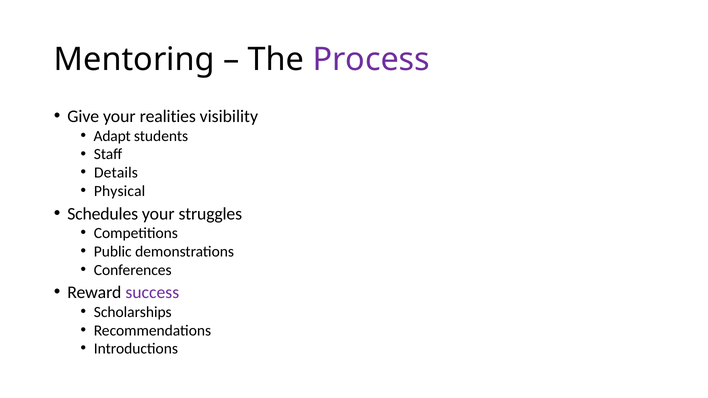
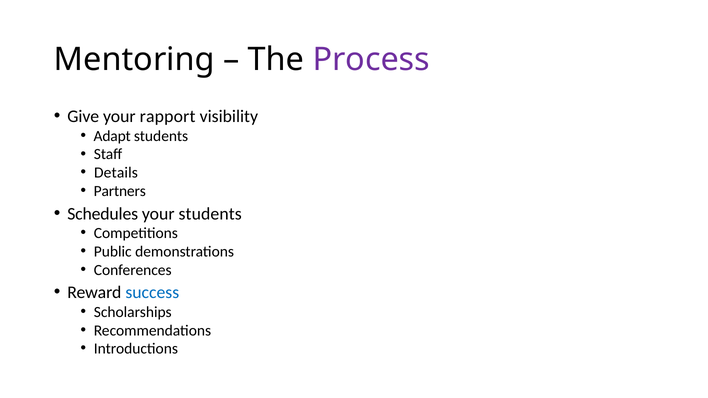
realities: realities -> rapport
Physical: Physical -> Partners
your struggles: struggles -> students
success colour: purple -> blue
